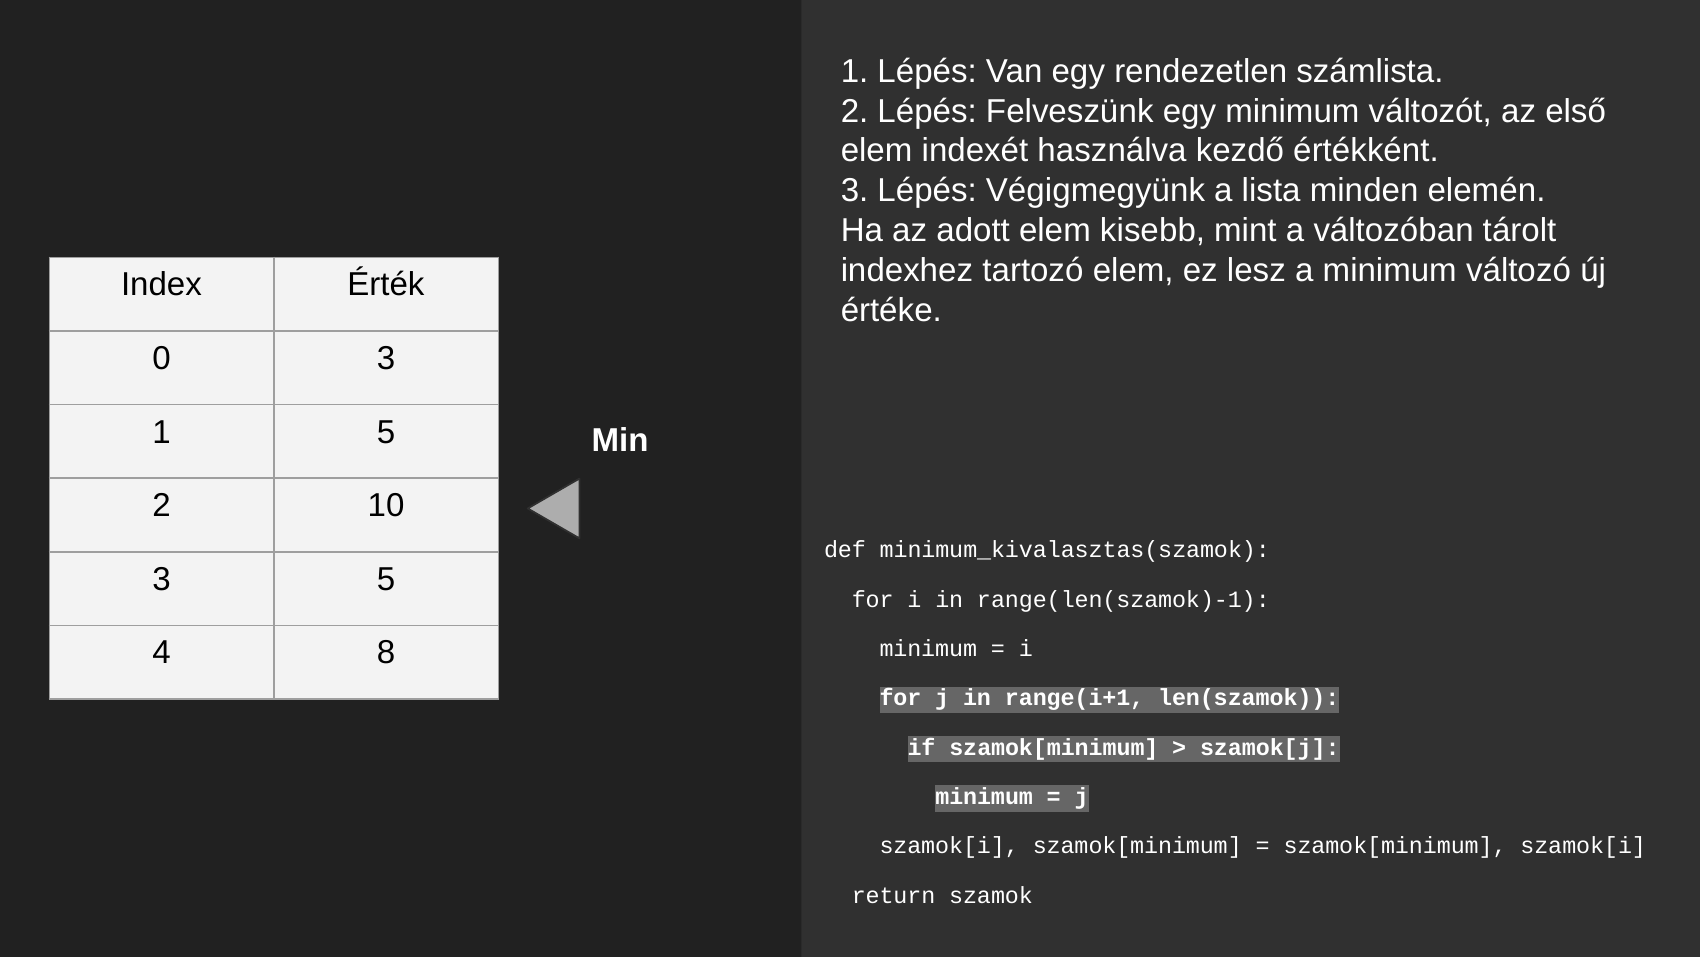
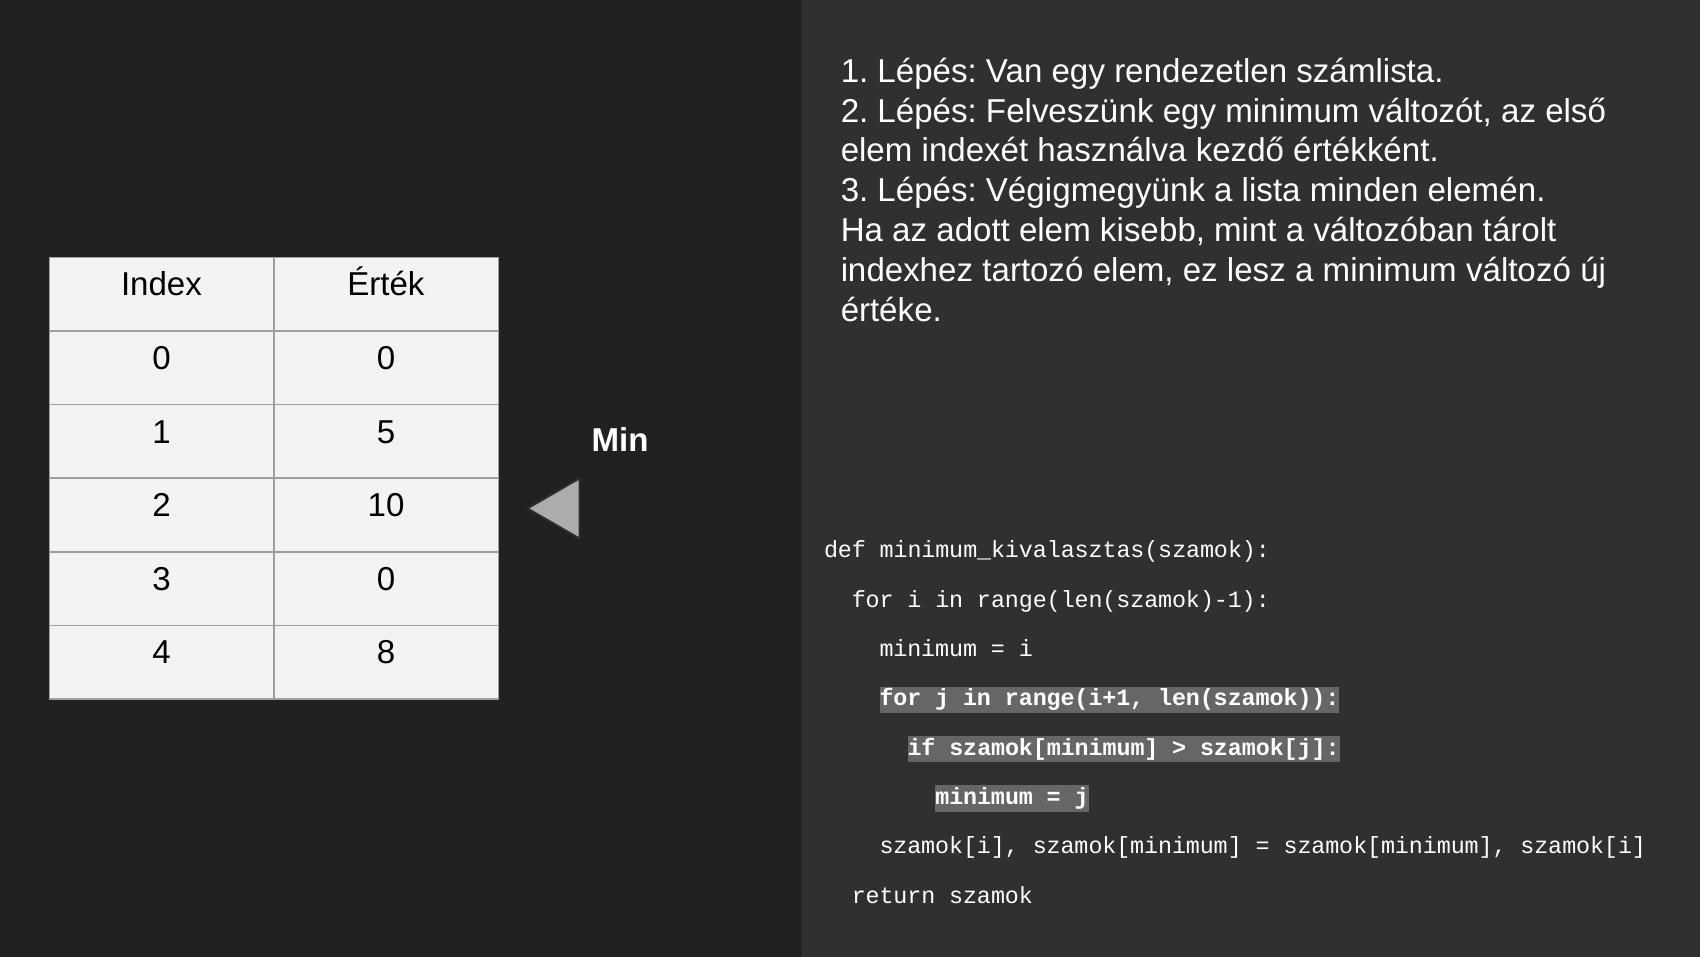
0 3: 3 -> 0
3 5: 5 -> 0
